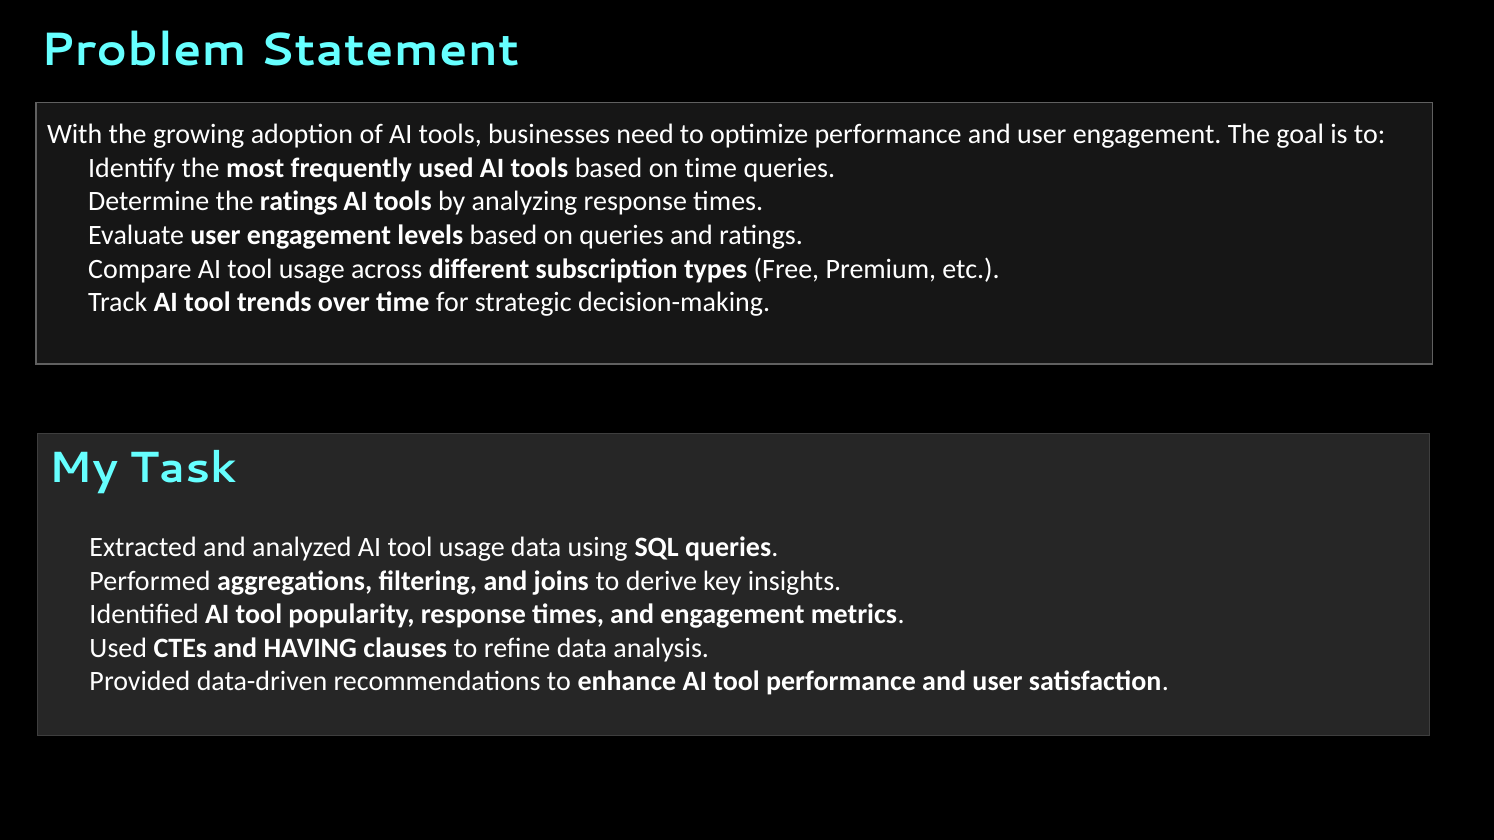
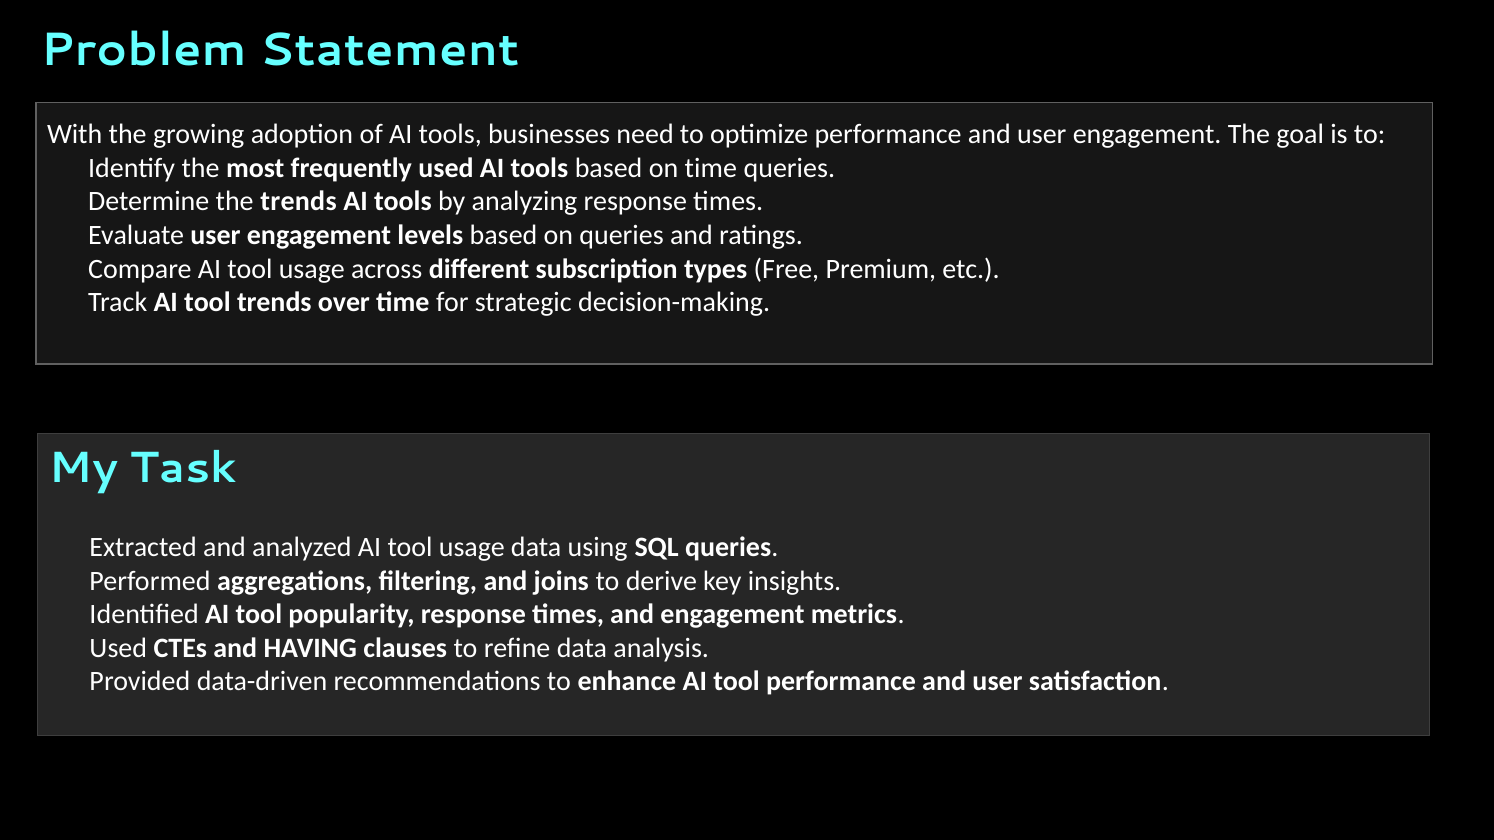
ratings at (299, 202): ratings -> trends
